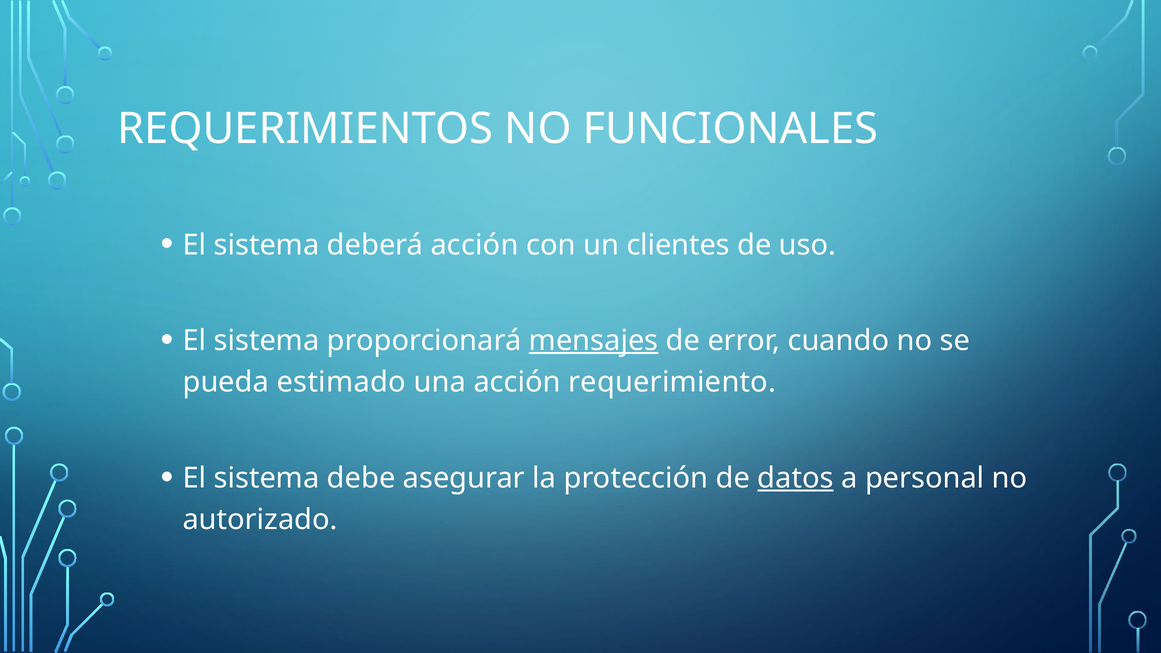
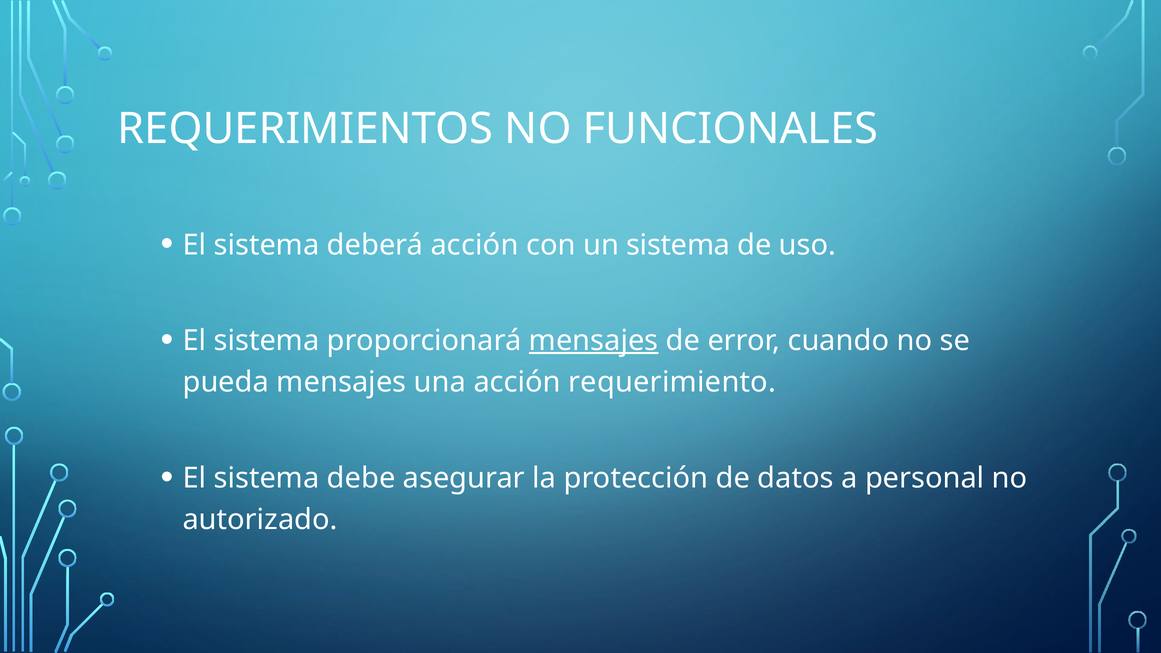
un clientes: clientes -> sistema
pueda estimado: estimado -> mensajes
datos underline: present -> none
